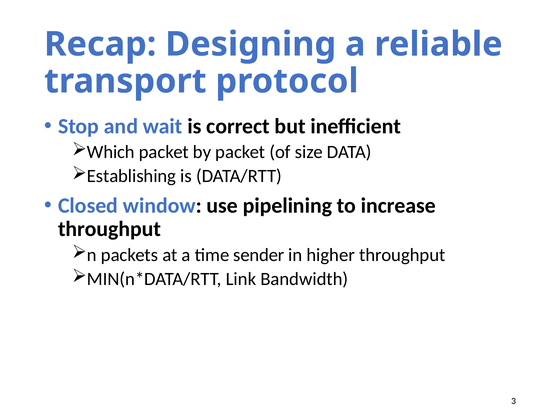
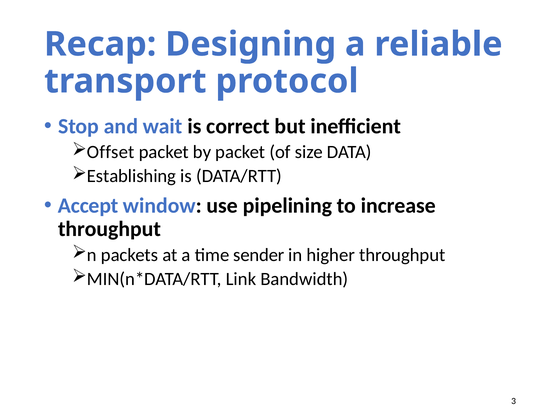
Which: Which -> Offset
Closed: Closed -> Accept
